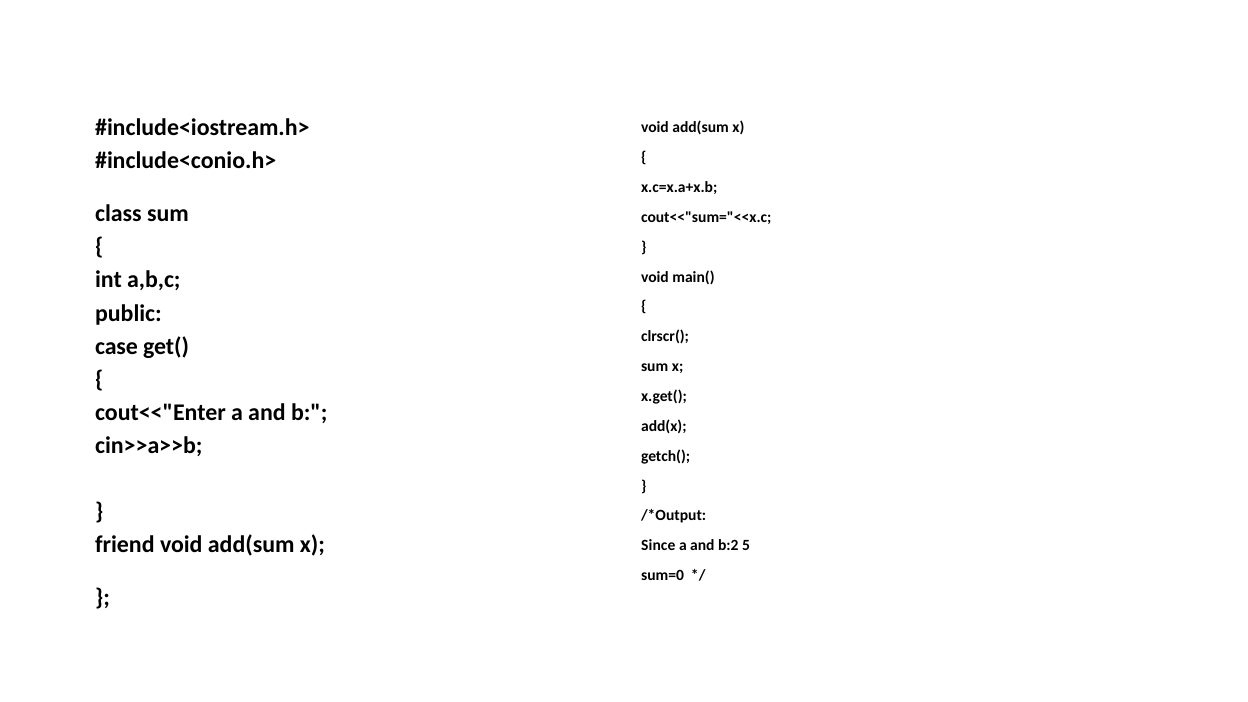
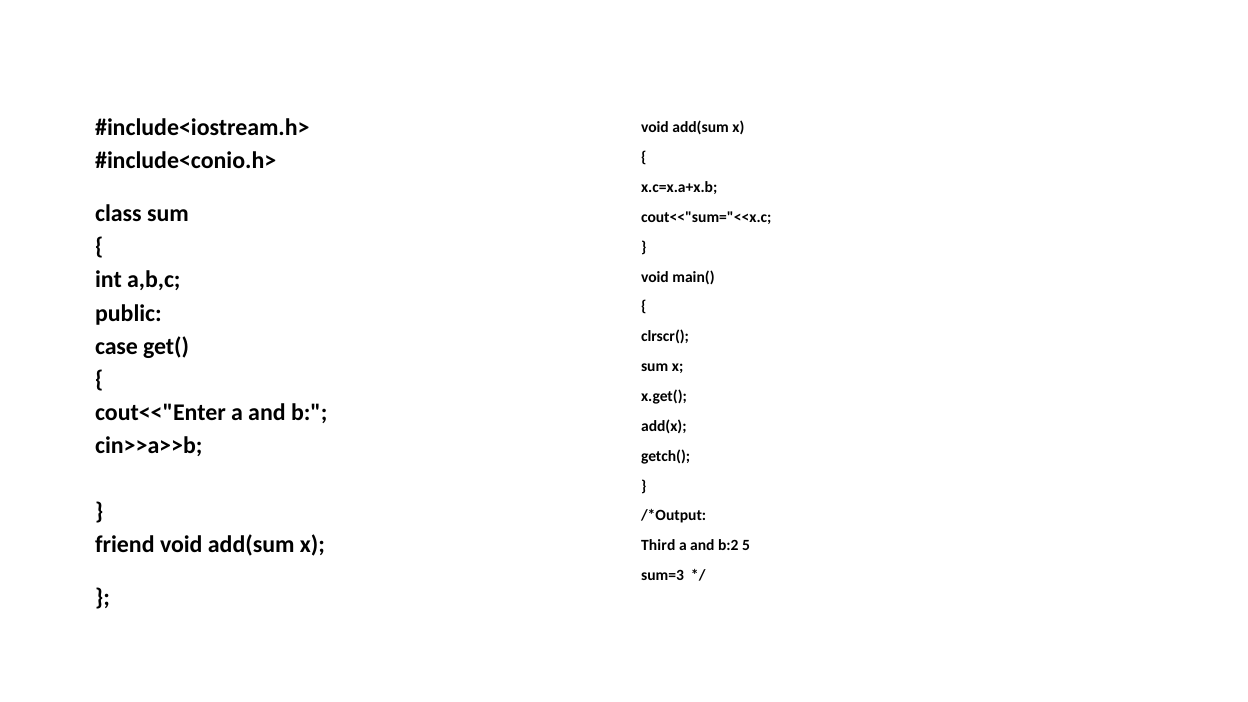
Since: Since -> Third
sum=0: sum=0 -> sum=3
